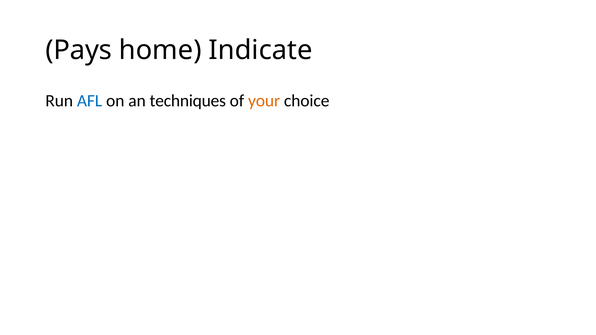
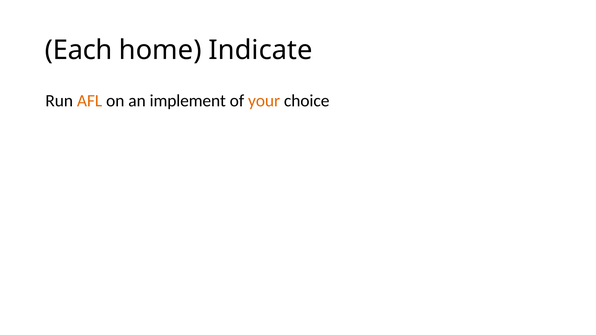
Pays: Pays -> Each
AFL colour: blue -> orange
techniques: techniques -> implement
